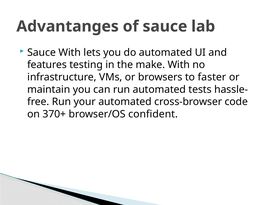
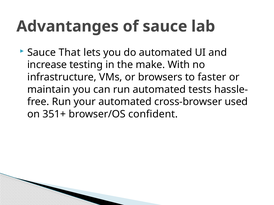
Sauce With: With -> That
features: features -> increase
code: code -> used
370+: 370+ -> 351+
